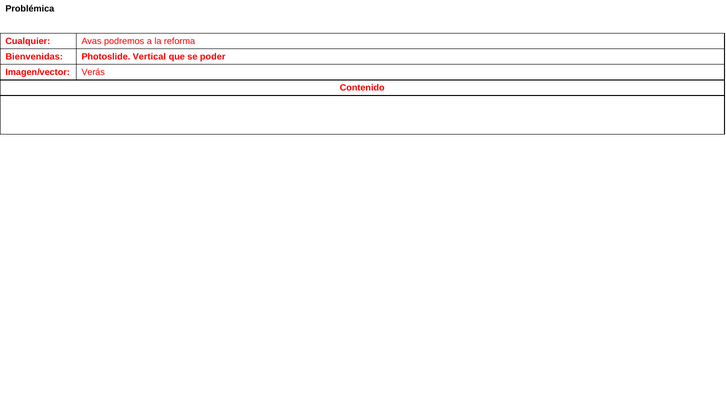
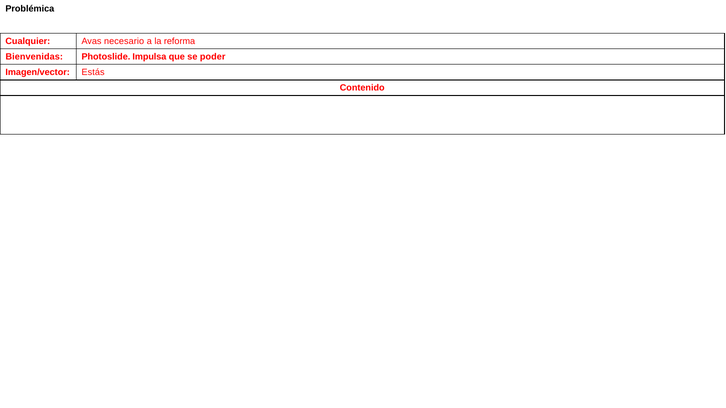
podremos: podremos -> necesario
Vertical: Vertical -> Impulsa
Verás: Verás -> Estás
